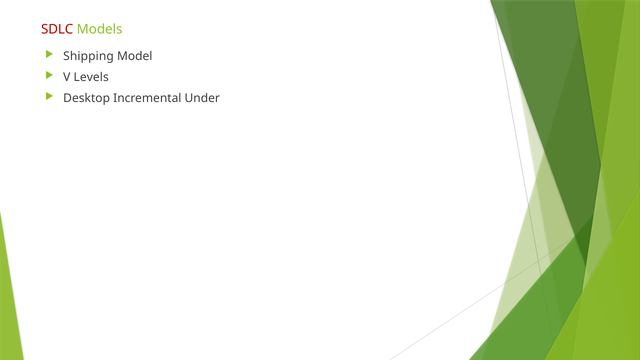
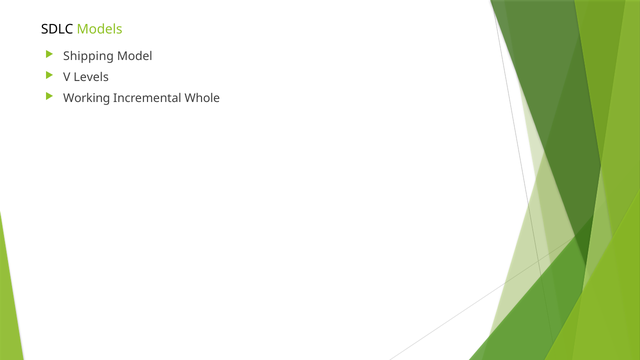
SDLC colour: red -> black
Desktop: Desktop -> Working
Under: Under -> Whole
